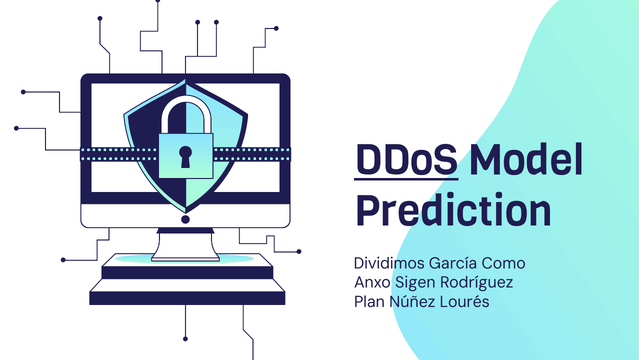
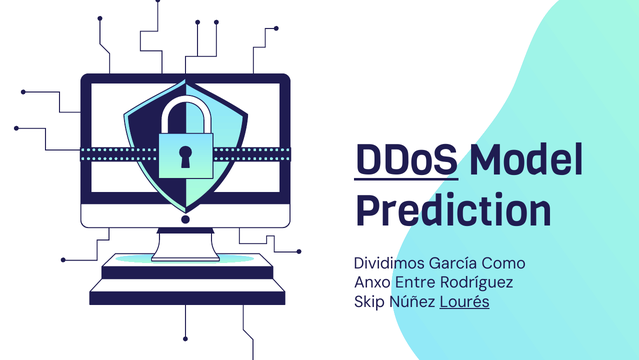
Sigen: Sigen -> Entre
Plan: Plan -> Skip
Lourés underline: none -> present
